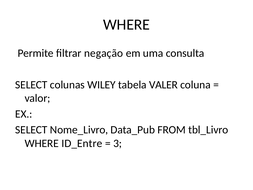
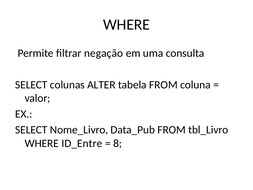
WILEY: WILEY -> ALTER
tabela VALER: VALER -> FROM
3: 3 -> 8
